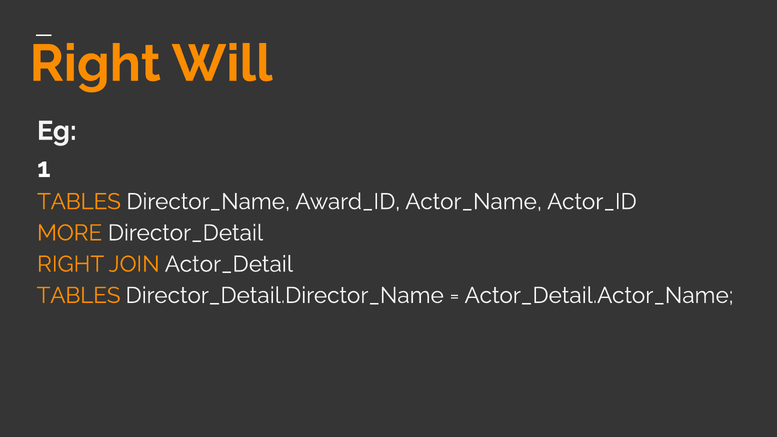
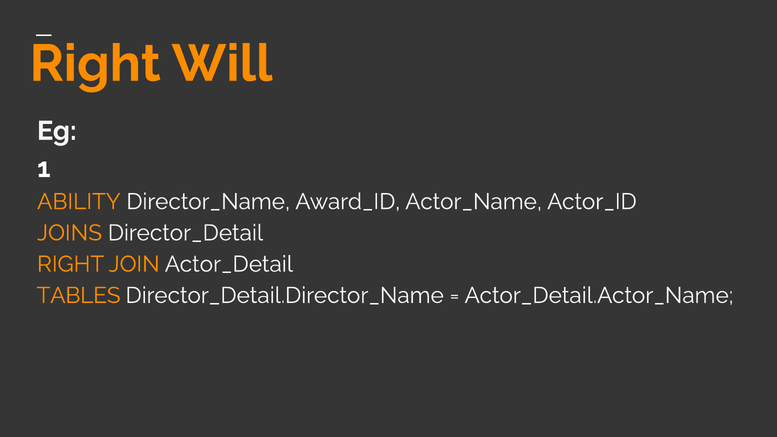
TABLES at (79, 202): TABLES -> ABILITY
MORE: MORE -> JOINS
